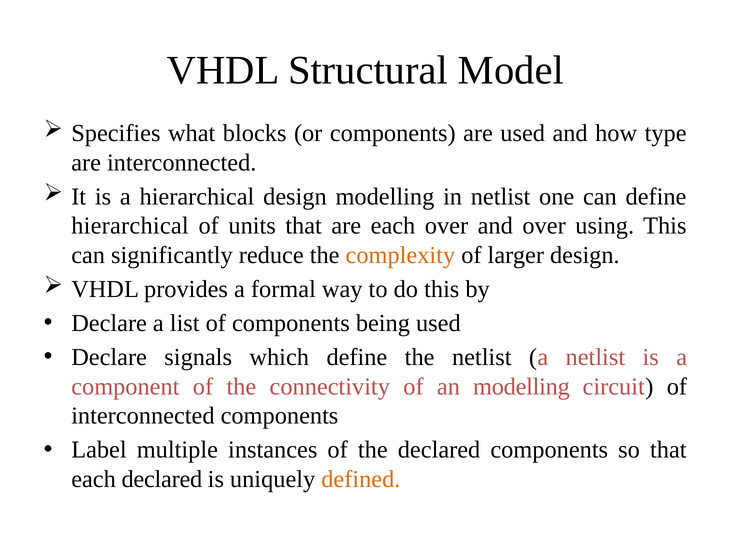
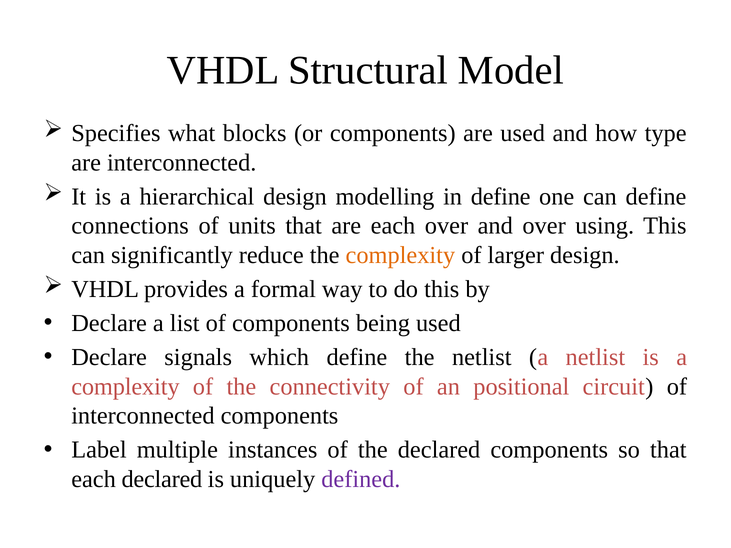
in netlist: netlist -> define
hierarchical at (130, 226): hierarchical -> connections
component at (125, 387): component -> complexity
an modelling: modelling -> positional
defined colour: orange -> purple
